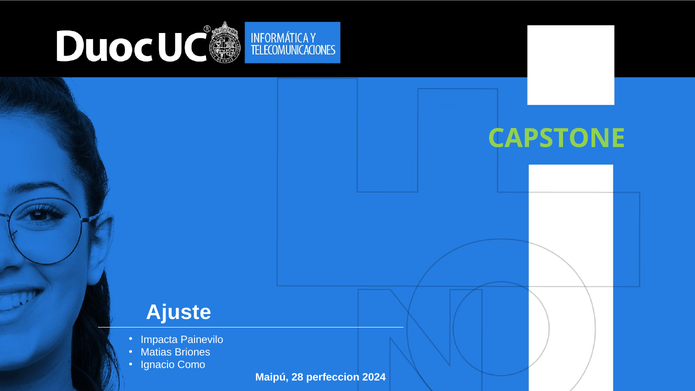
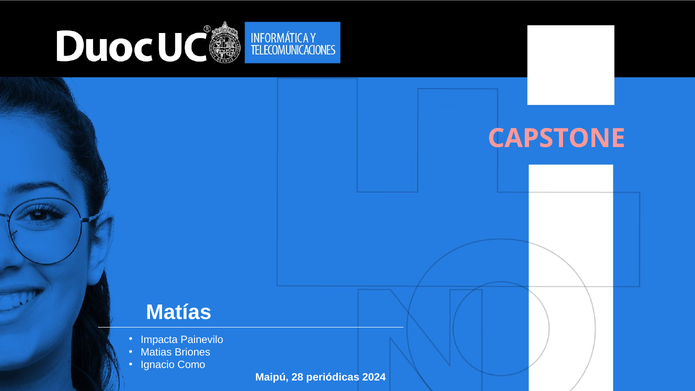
CAPSTONE colour: light green -> pink
Ajuste: Ajuste -> Matías
perfeccion: perfeccion -> periódicas
